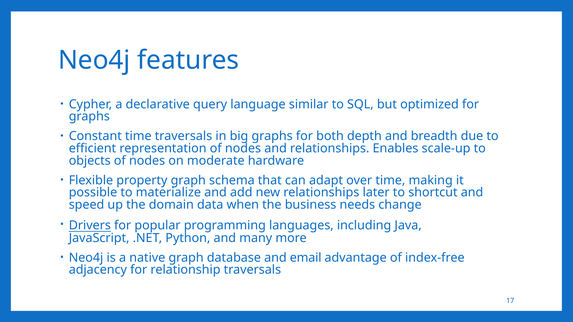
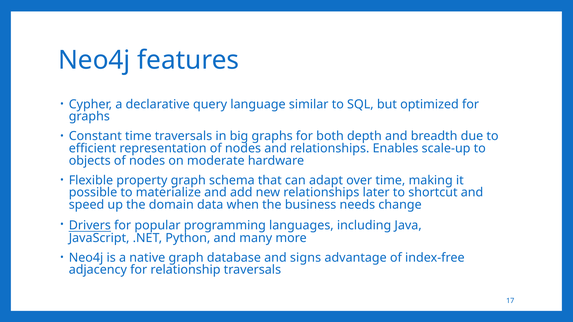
email: email -> signs
